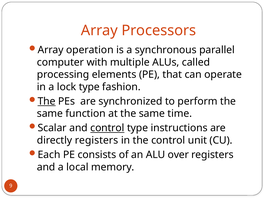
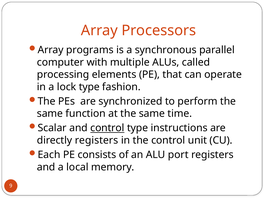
operation: operation -> programs
The at (47, 101) underline: present -> none
over: over -> port
